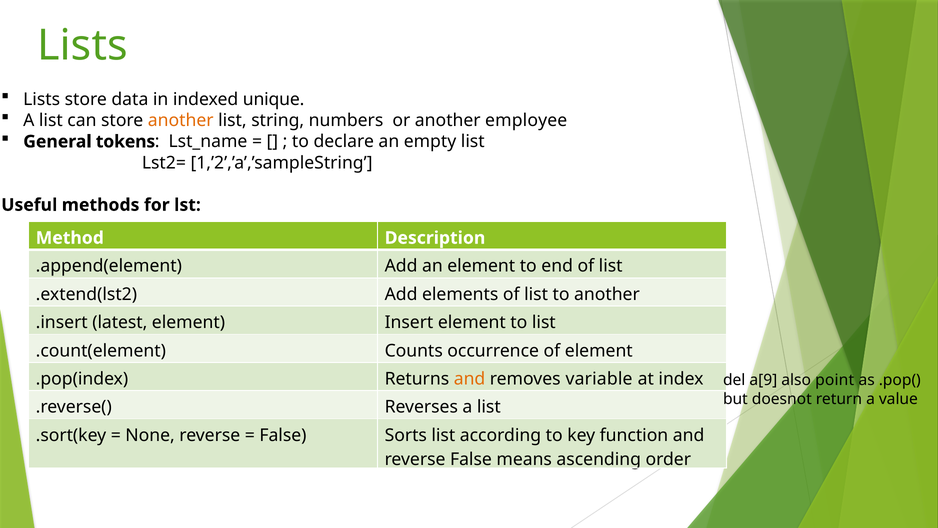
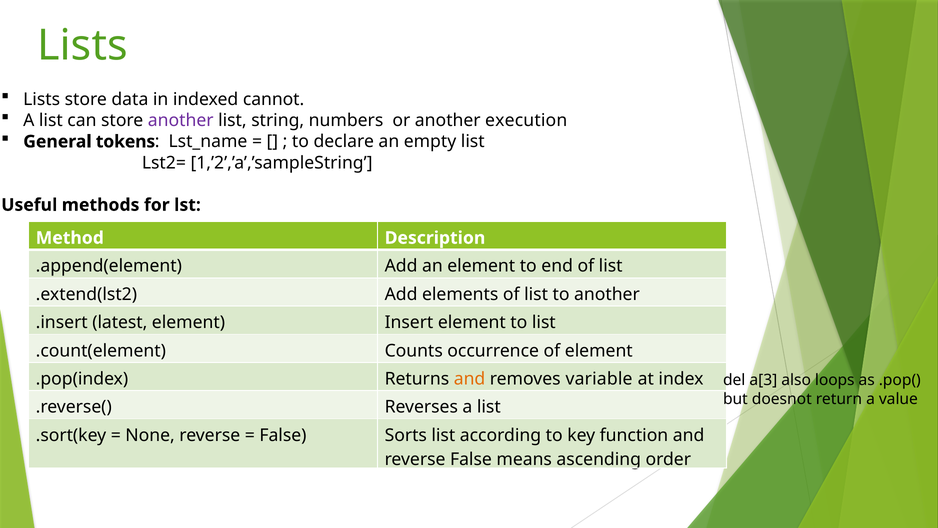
unique: unique -> cannot
another at (181, 120) colour: orange -> purple
employee: employee -> execution
a[9: a[9 -> a[3
point: point -> loops
